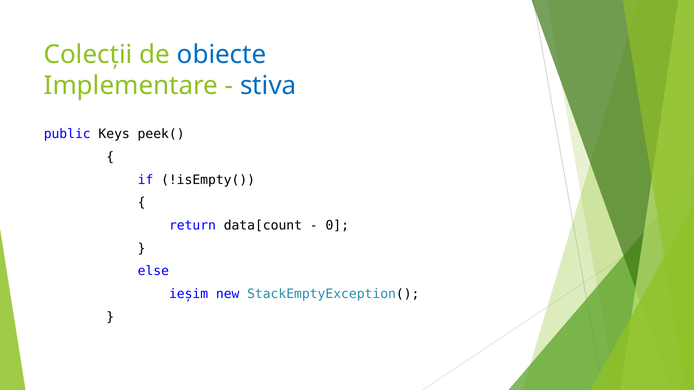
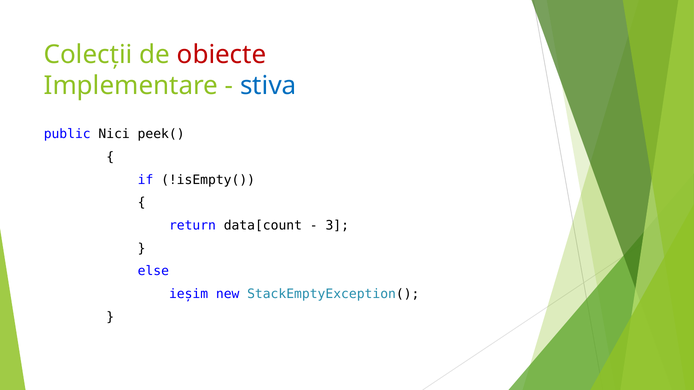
obiecte colour: blue -> red
Keys: Keys -> Nici
0: 0 -> 3
